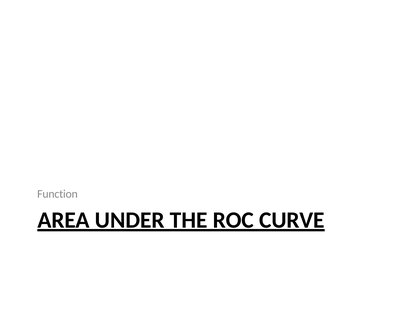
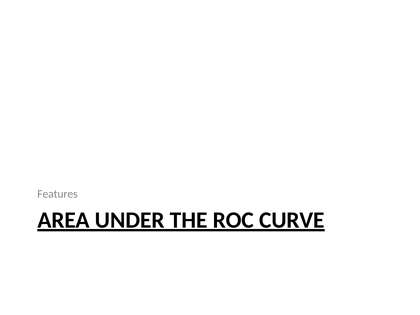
Function: Function -> Features
